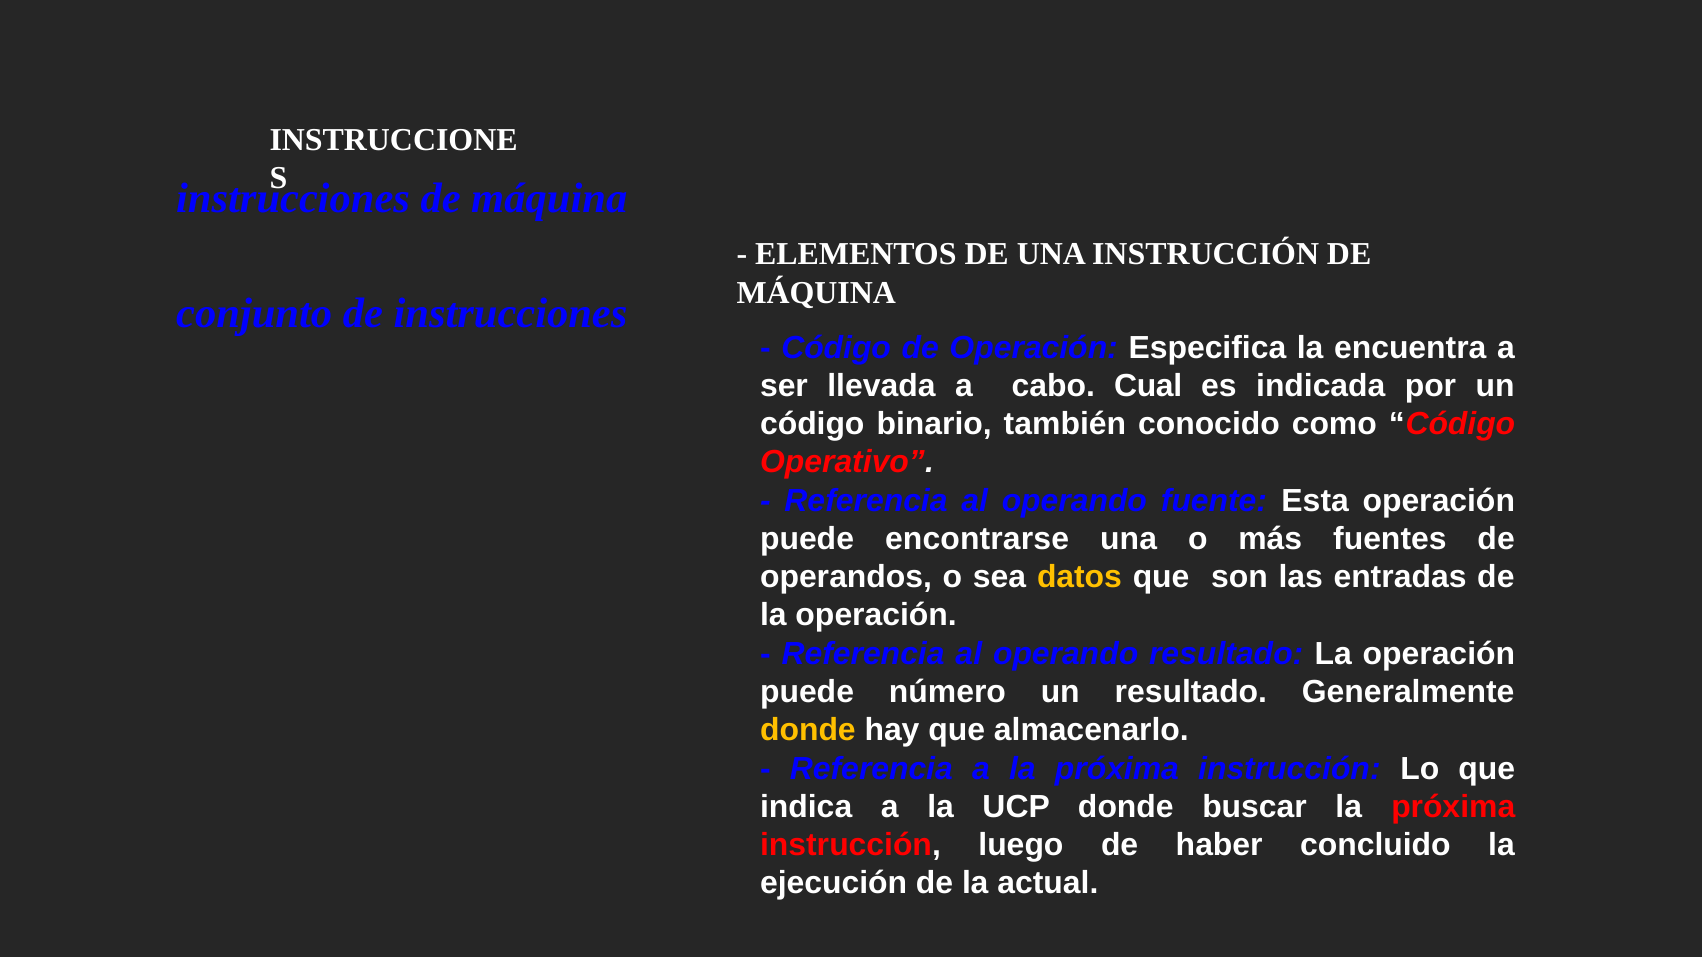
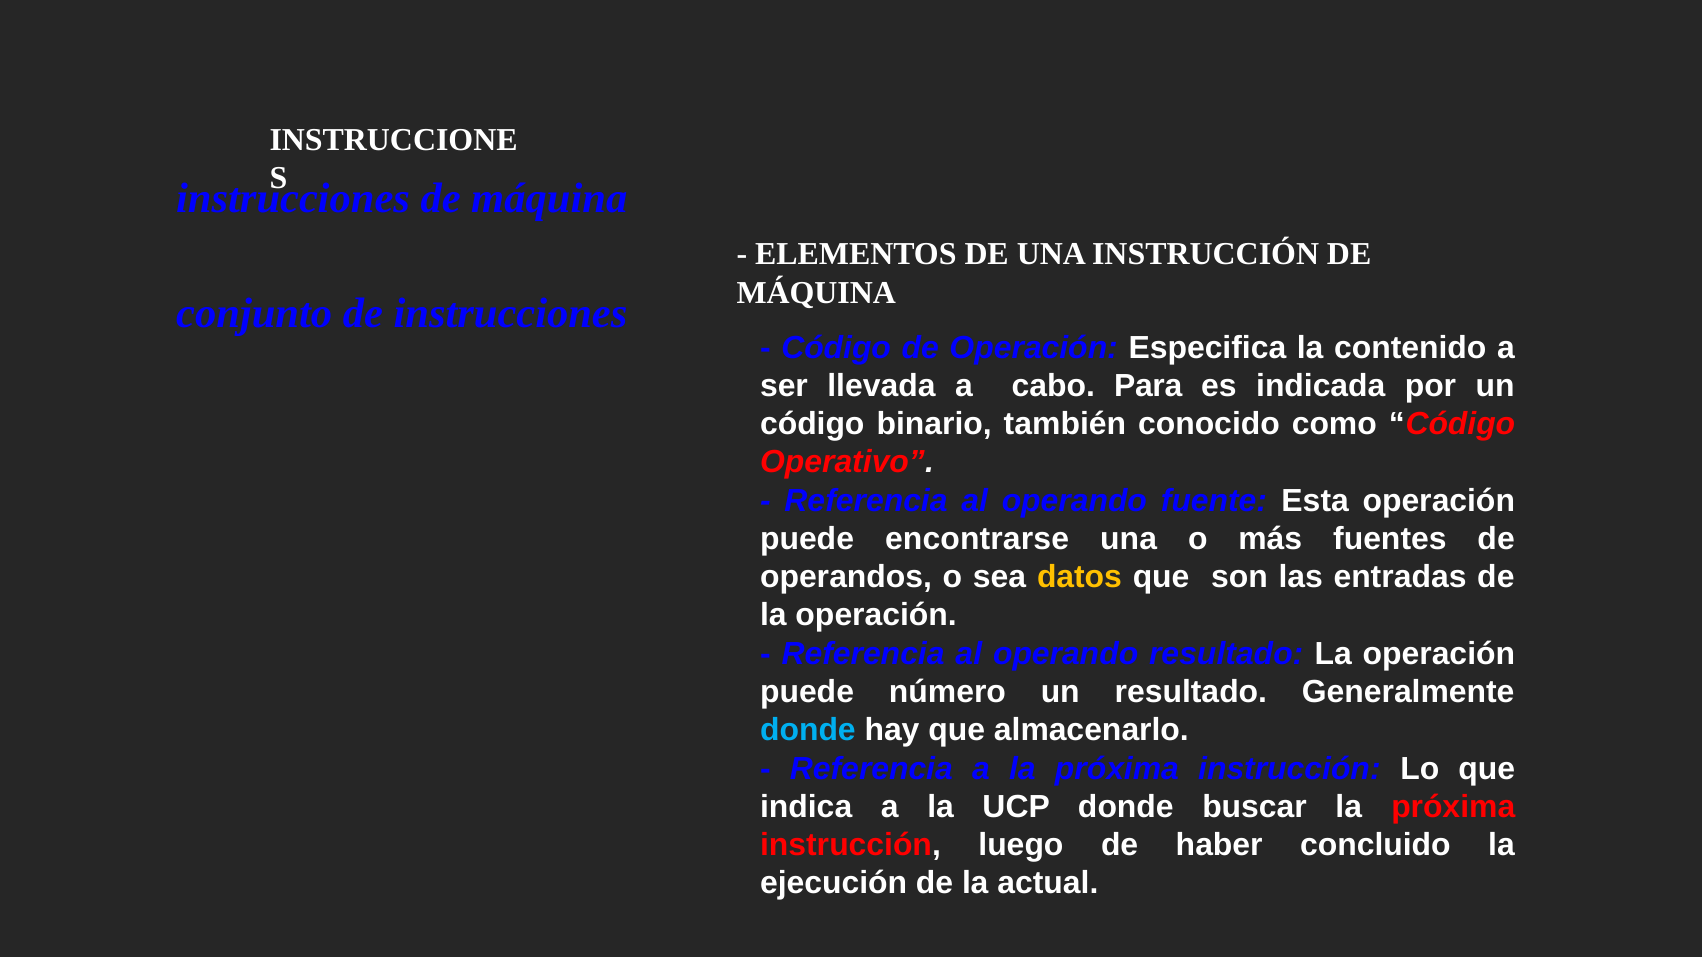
encuentra: encuentra -> contenido
Cual: Cual -> Para
donde at (808, 731) colour: yellow -> light blue
